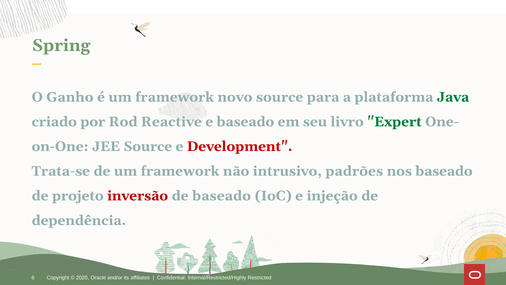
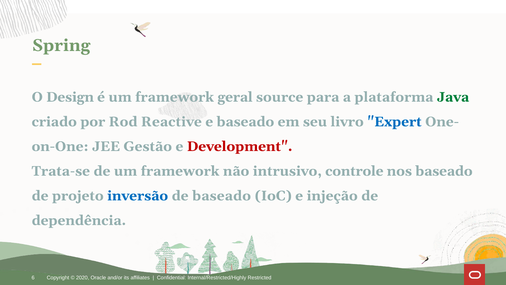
Ganho: Ganho -> Design
novo: novo -> geral
Expert colour: green -> blue
JEE Source: Source -> Gestão
padrões: padrões -> controle
inversão colour: red -> blue
